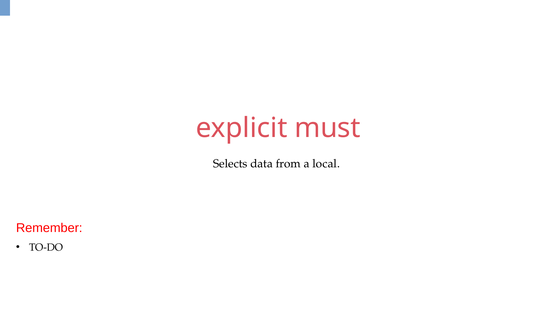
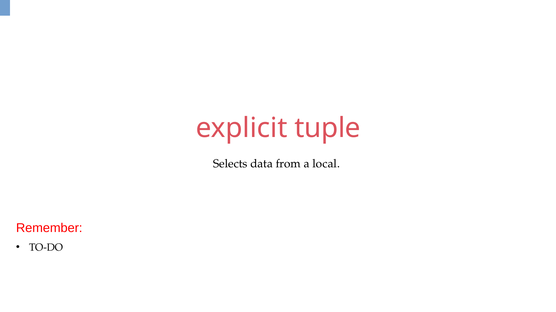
must: must -> tuple
